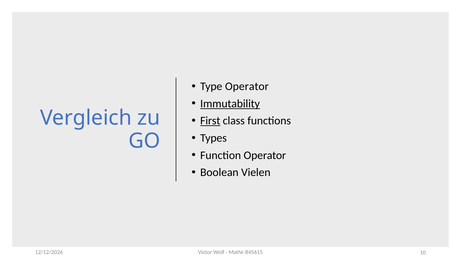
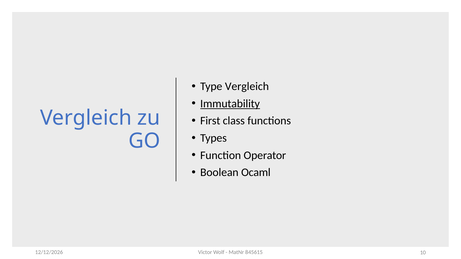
Type Operator: Operator -> Vergleich
First underline: present -> none
Vielen: Vielen -> Ocaml
